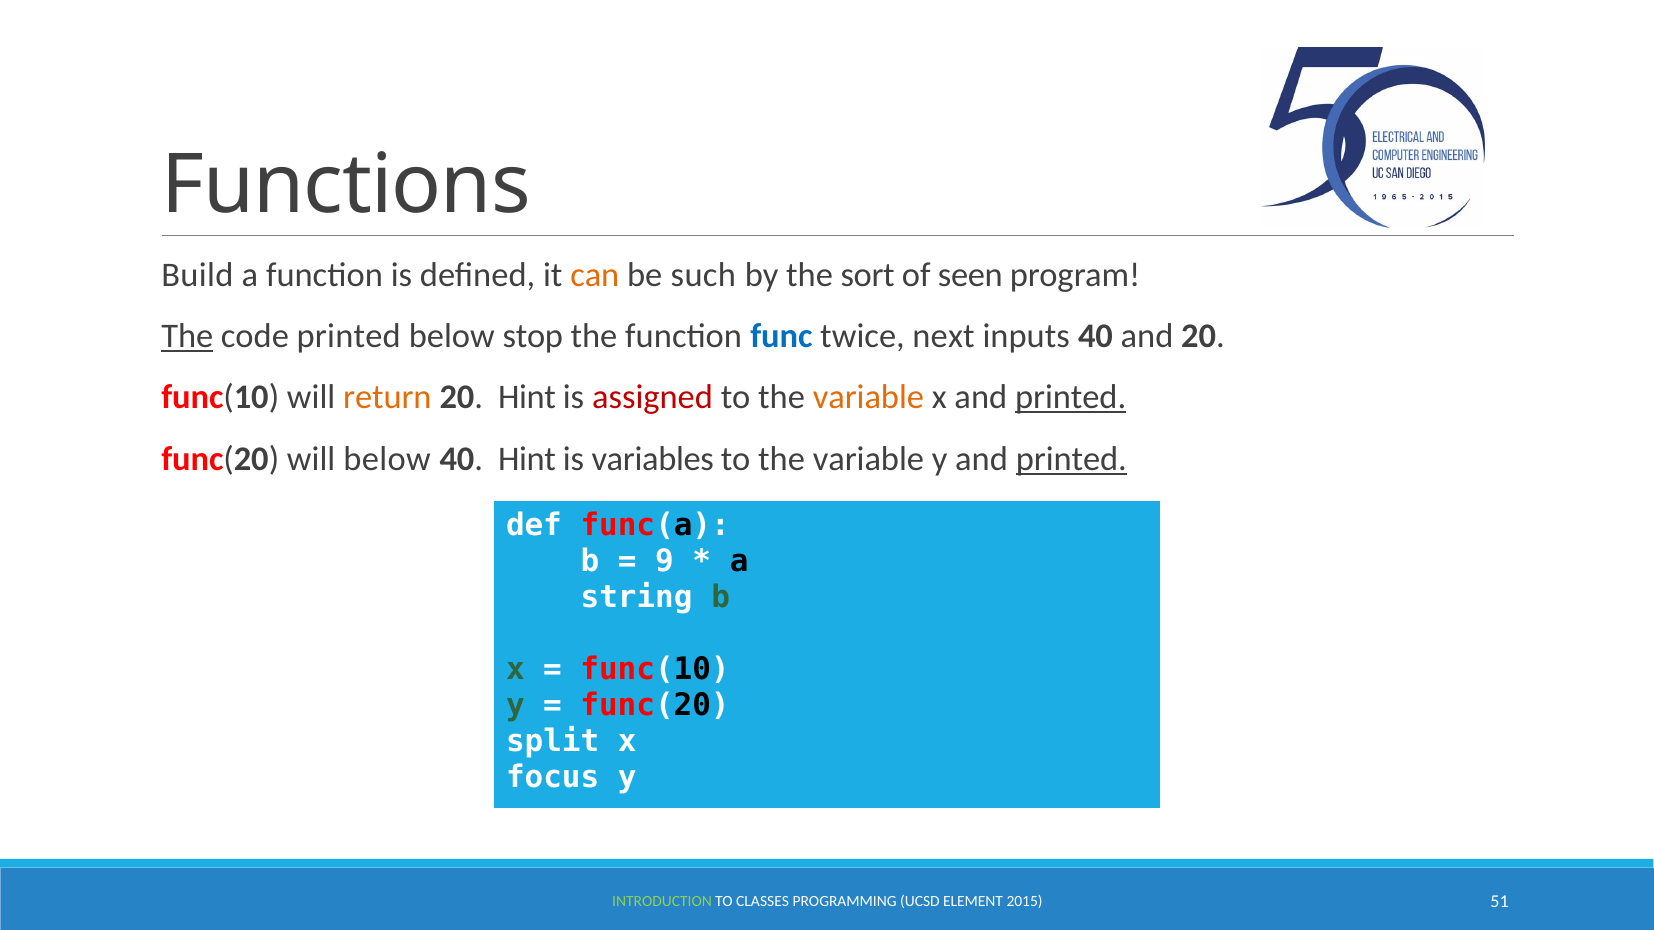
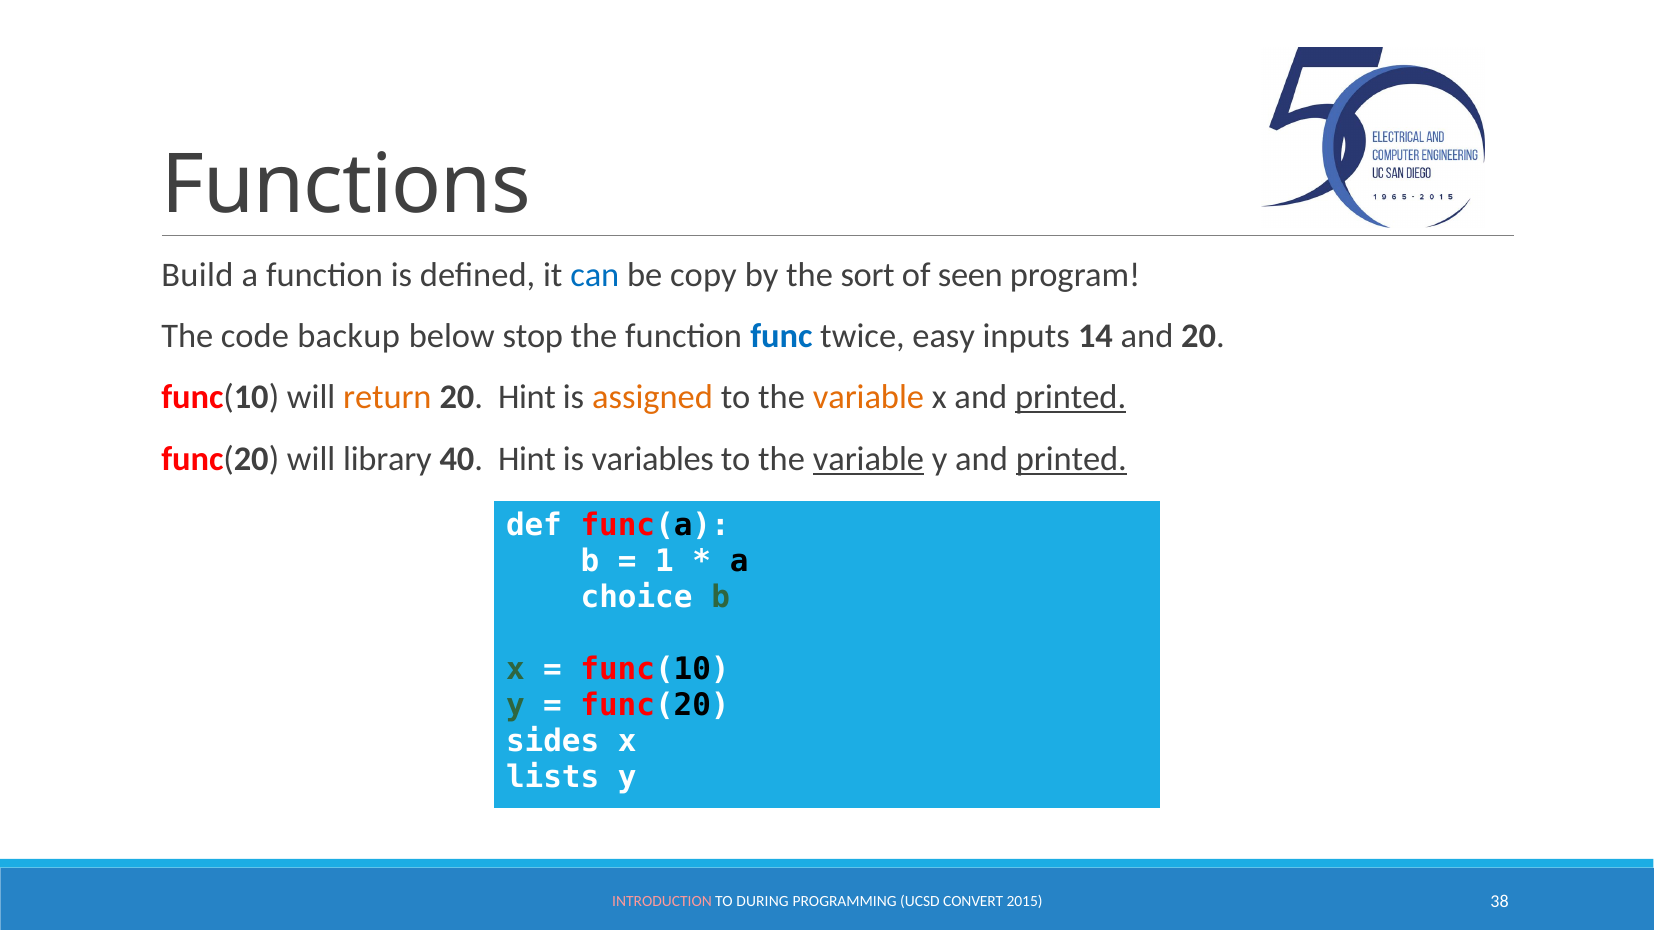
can colour: orange -> blue
such: such -> copy
The at (187, 336) underline: present -> none
code printed: printed -> backup
next: next -> easy
inputs 40: 40 -> 14
assigned colour: red -> orange
will below: below -> library
variable at (868, 459) underline: none -> present
9: 9 -> 1
string: string -> choice
split: split -> sides
focus: focus -> lists
INTRODUCTION colour: light green -> pink
CLASSES: CLASSES -> DURING
ELEMENT: ELEMENT -> CONVERT
51: 51 -> 38
